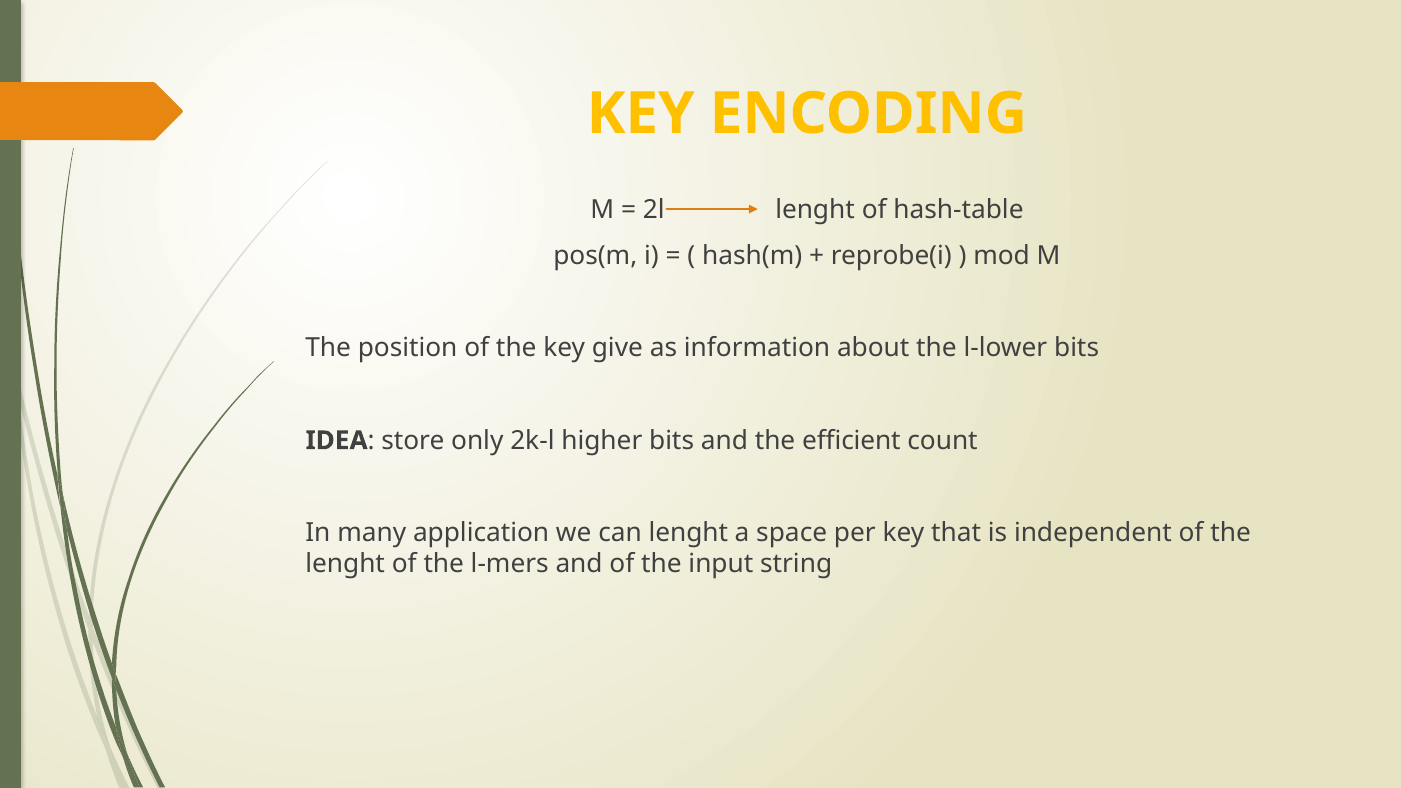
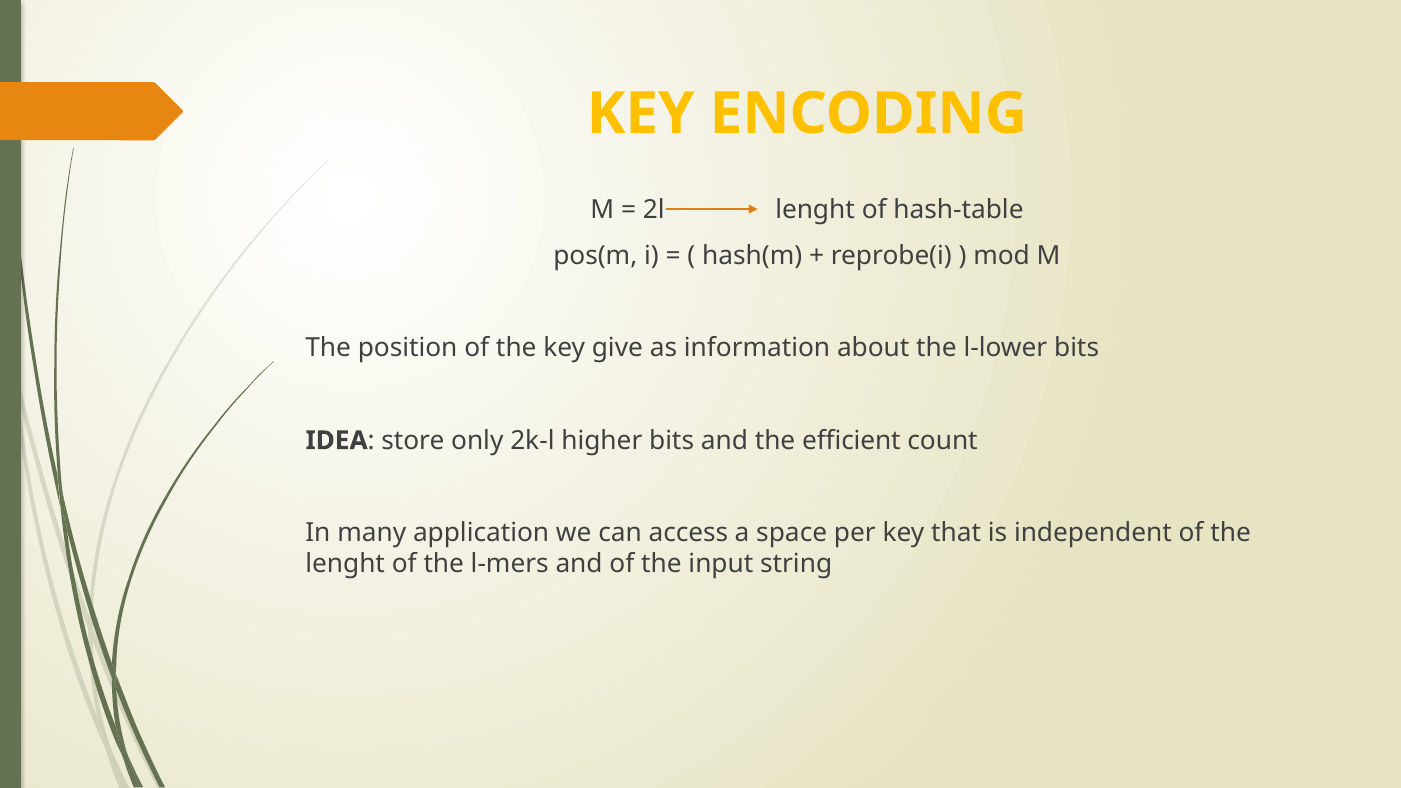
can lenght: lenght -> access
